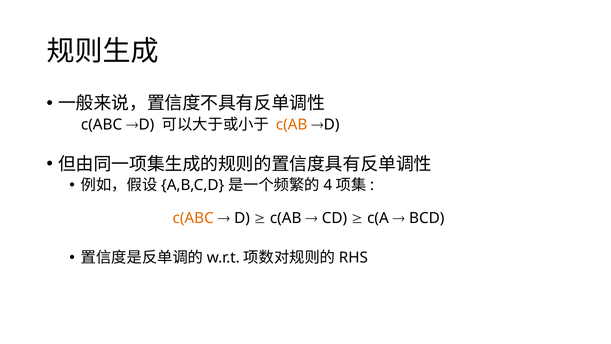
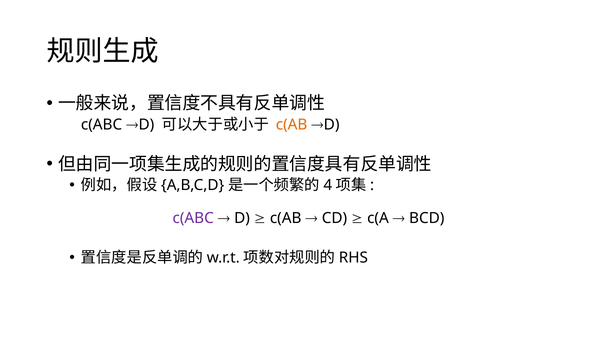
c(ABC at (193, 218) colour: orange -> purple
